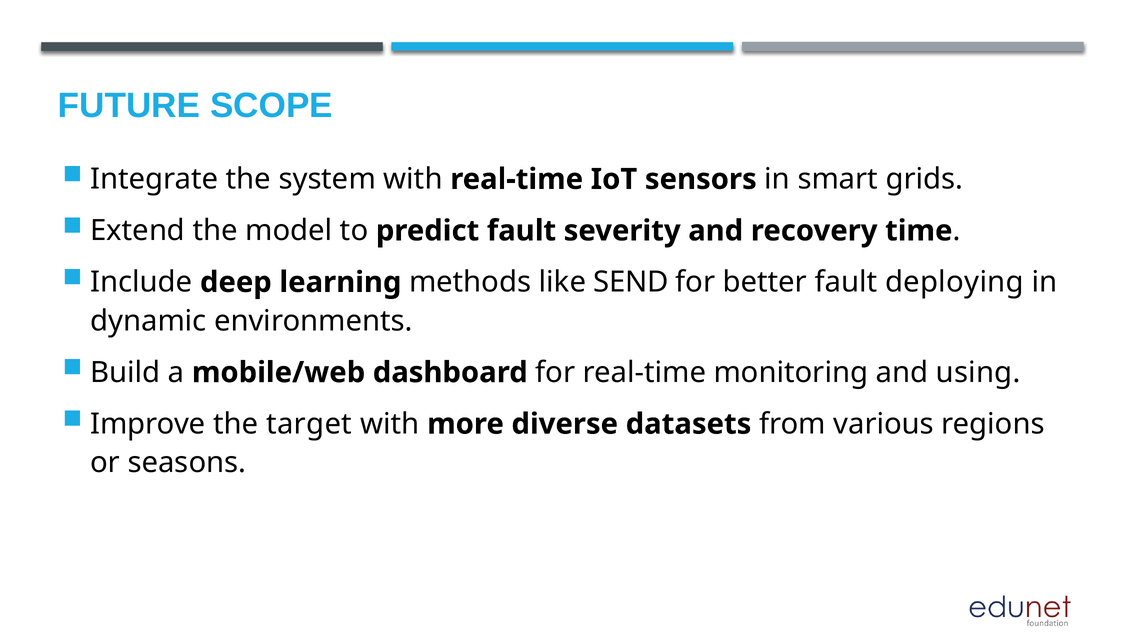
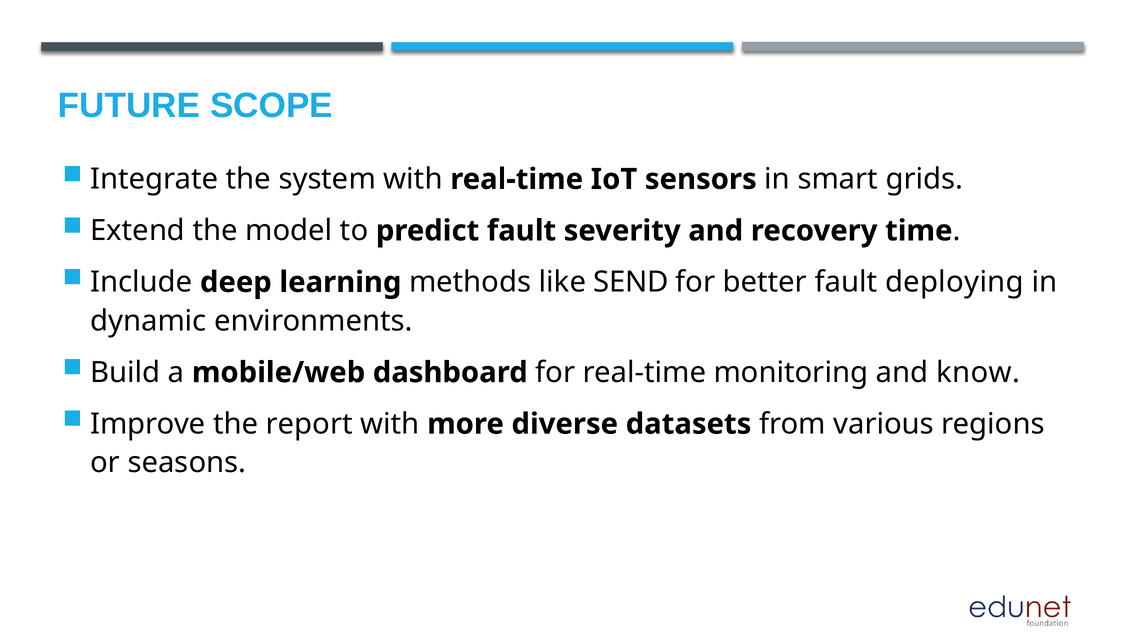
using: using -> know
target: target -> report
